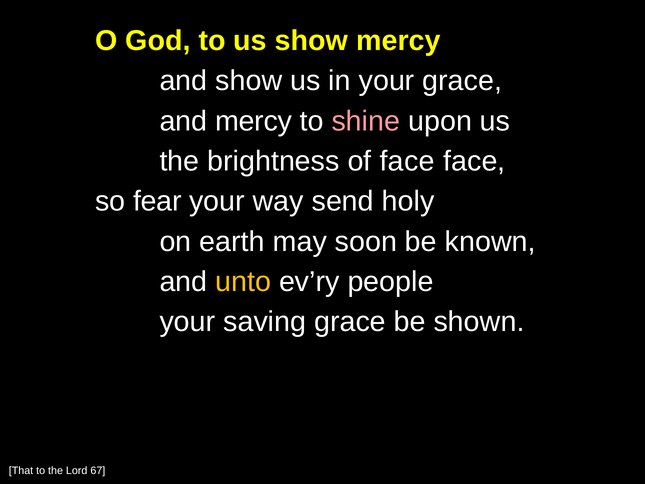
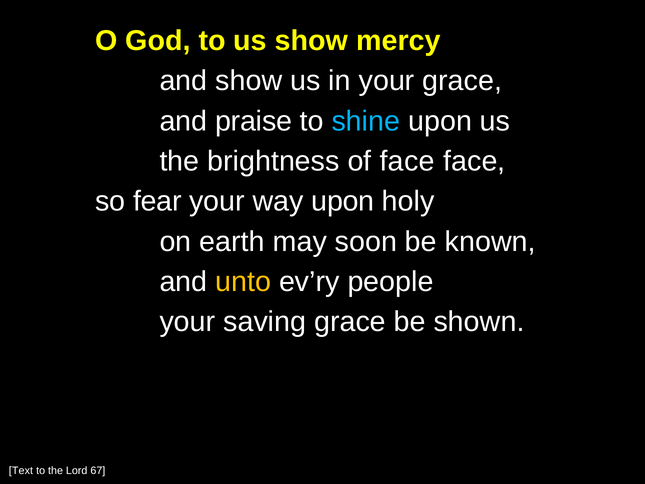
and mercy: mercy -> praise
shine colour: pink -> light blue
way send: send -> upon
That: That -> Text
